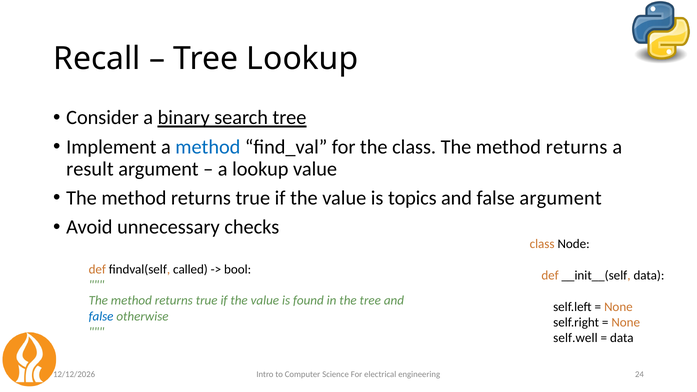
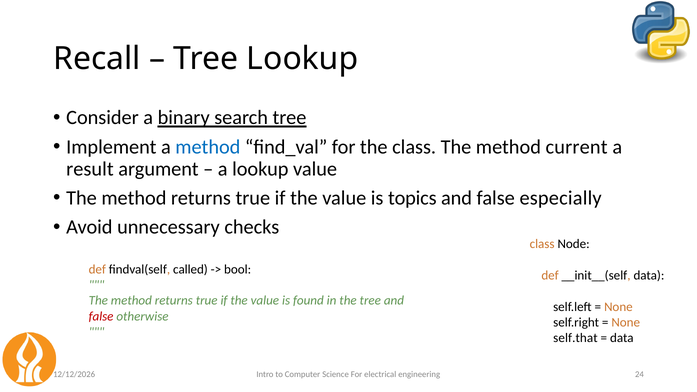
class The method returns: returns -> current
false argument: argument -> especially
false at (101, 316) colour: blue -> red
self.well: self.well -> self.that
